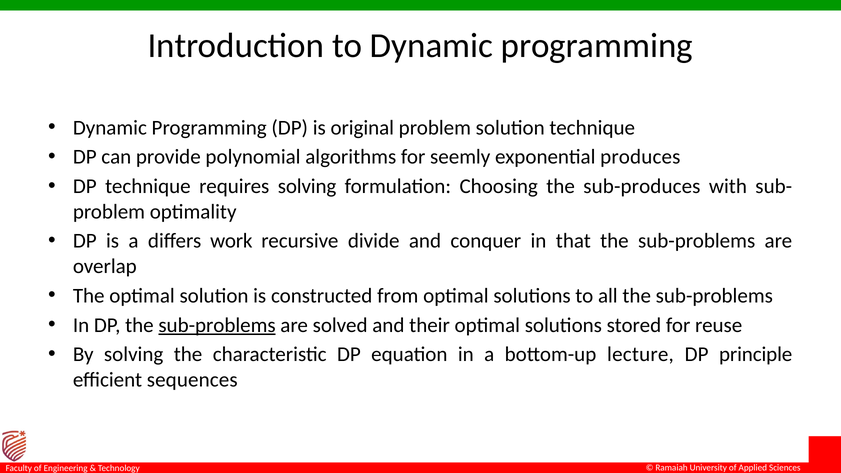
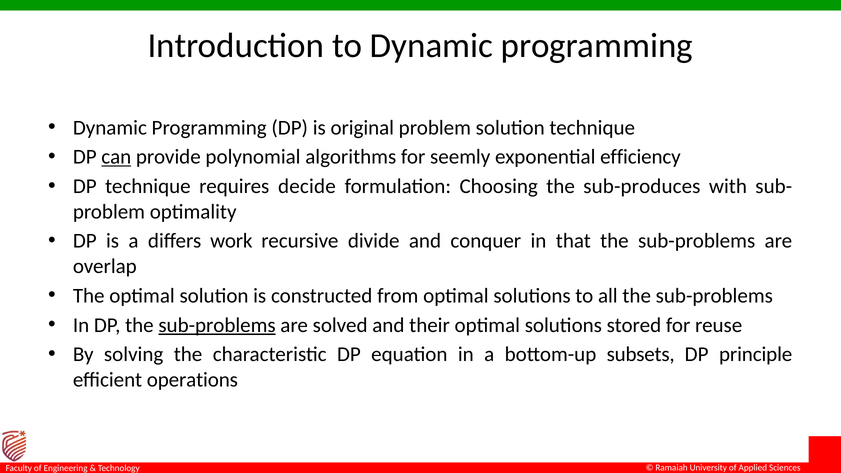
can underline: none -> present
produces: produces -> efficiency
requires solving: solving -> decide
lecture: lecture -> subsets
sequences: sequences -> operations
